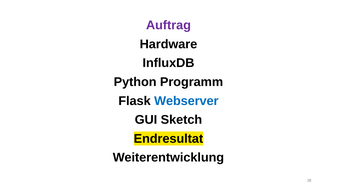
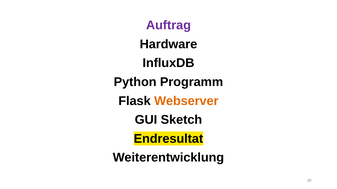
Webserver colour: blue -> orange
